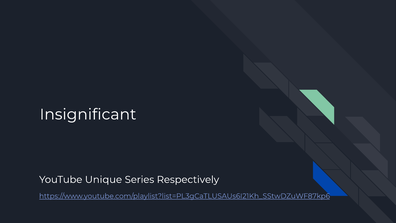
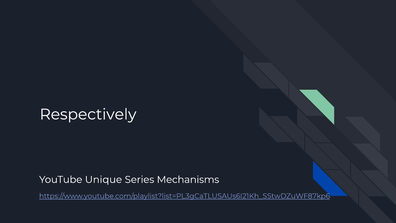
Insignificant: Insignificant -> Respectively
Respectively: Respectively -> Mechanisms
